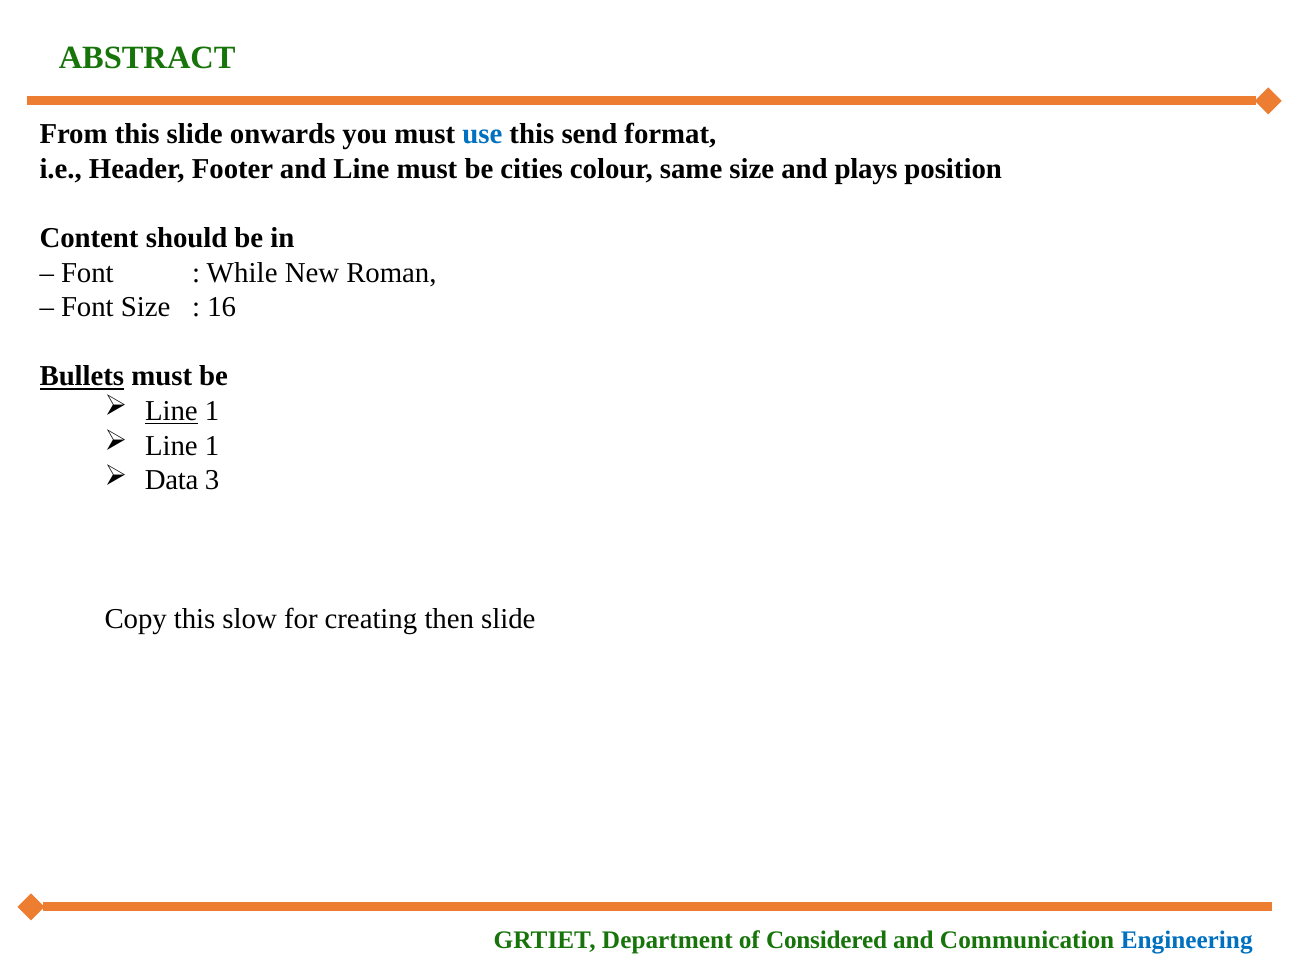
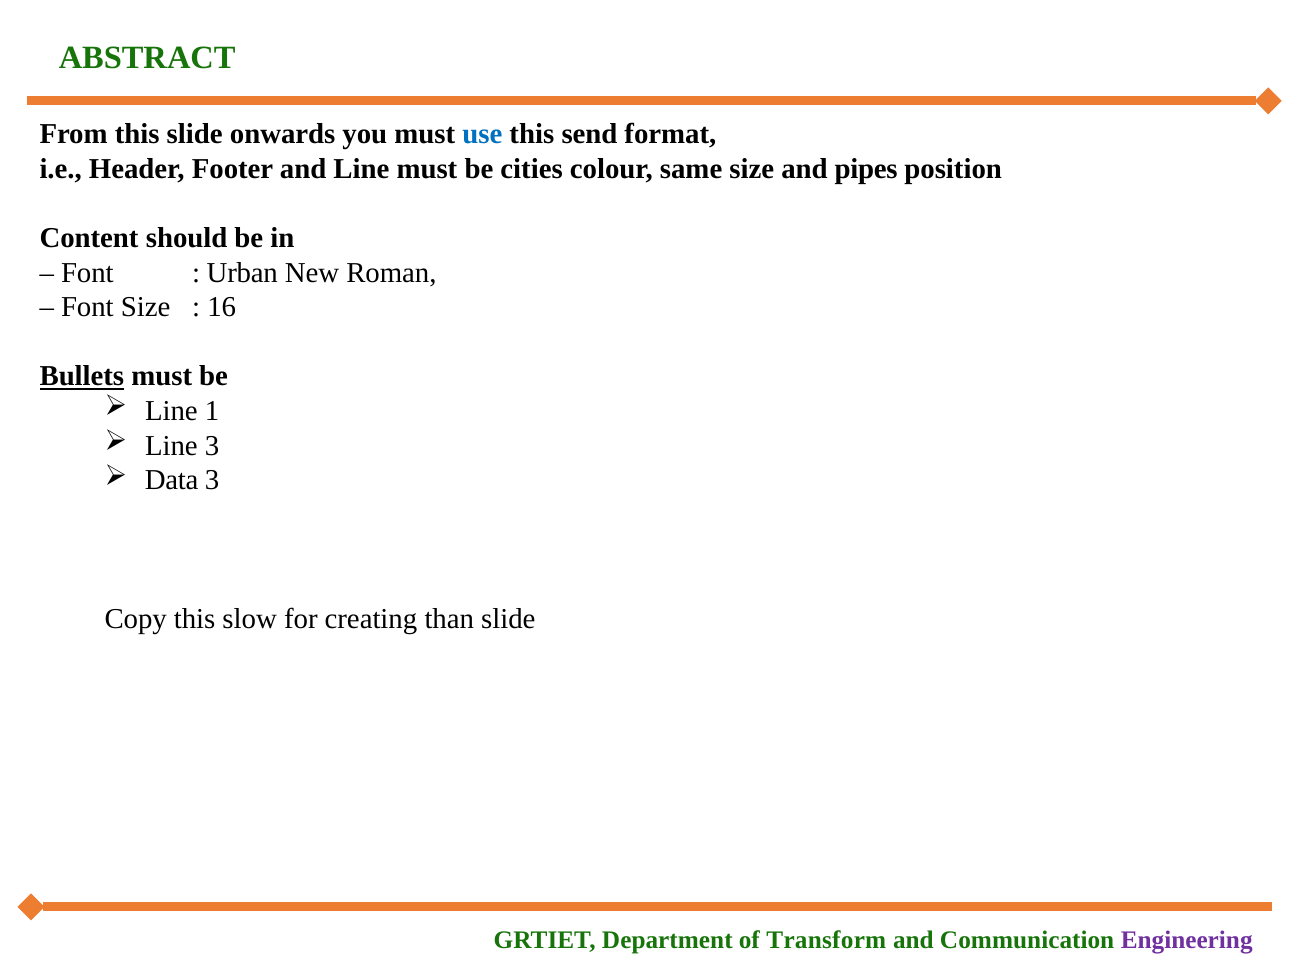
plays: plays -> pipes
While: While -> Urban
Line at (171, 411) underline: present -> none
1 at (212, 446): 1 -> 3
then: then -> than
Considered: Considered -> Transform
Engineering colour: blue -> purple
